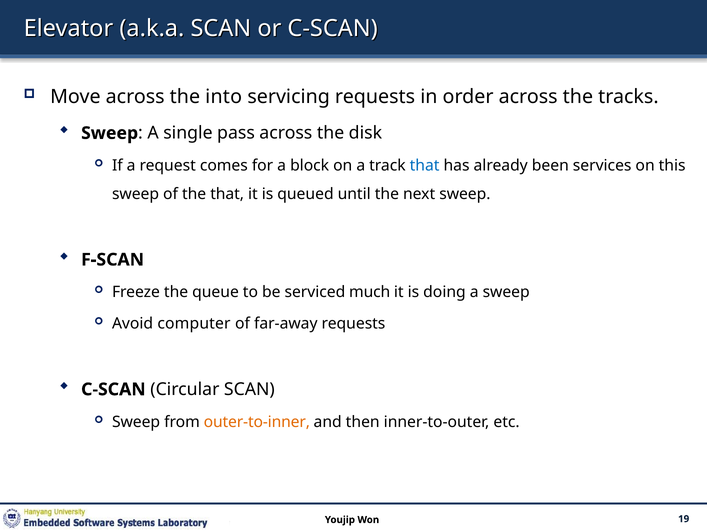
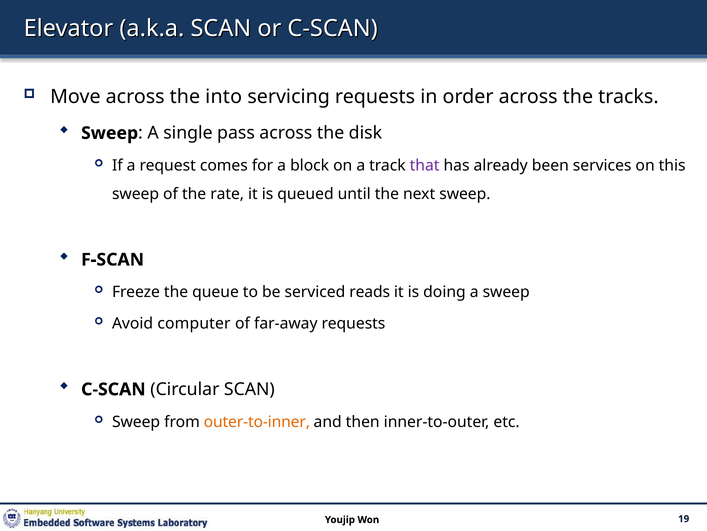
that at (425, 165) colour: blue -> purple
the that: that -> rate
much: much -> reads
